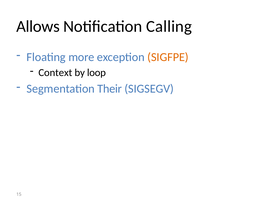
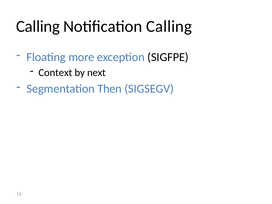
Allows at (38, 26): Allows -> Calling
SIGFPE colour: orange -> black
loop: loop -> next
Their: Their -> Then
